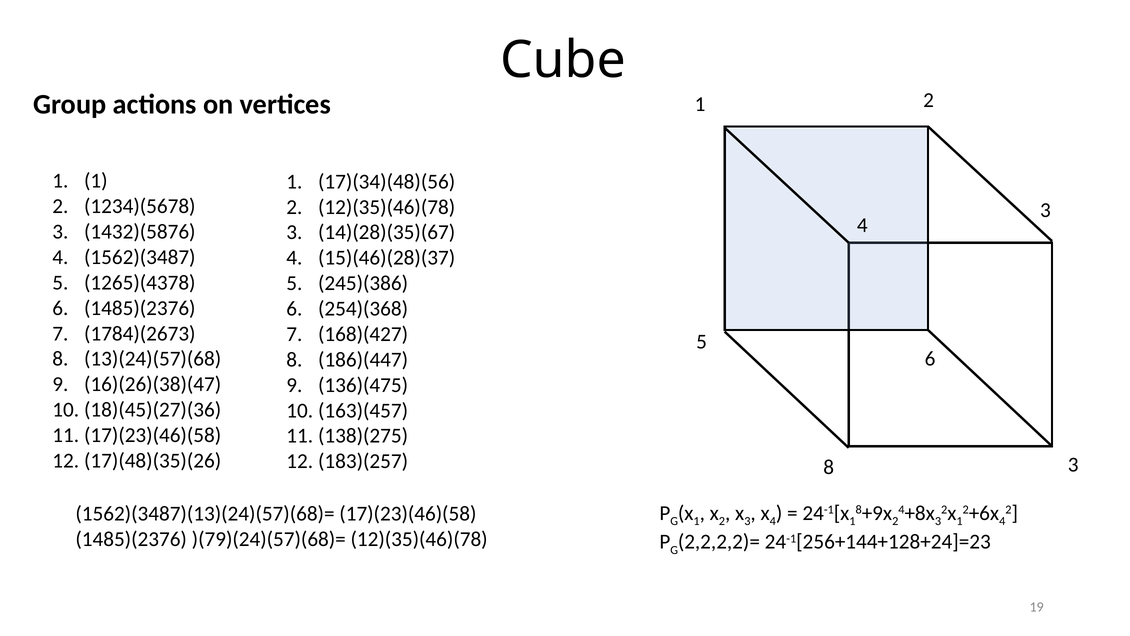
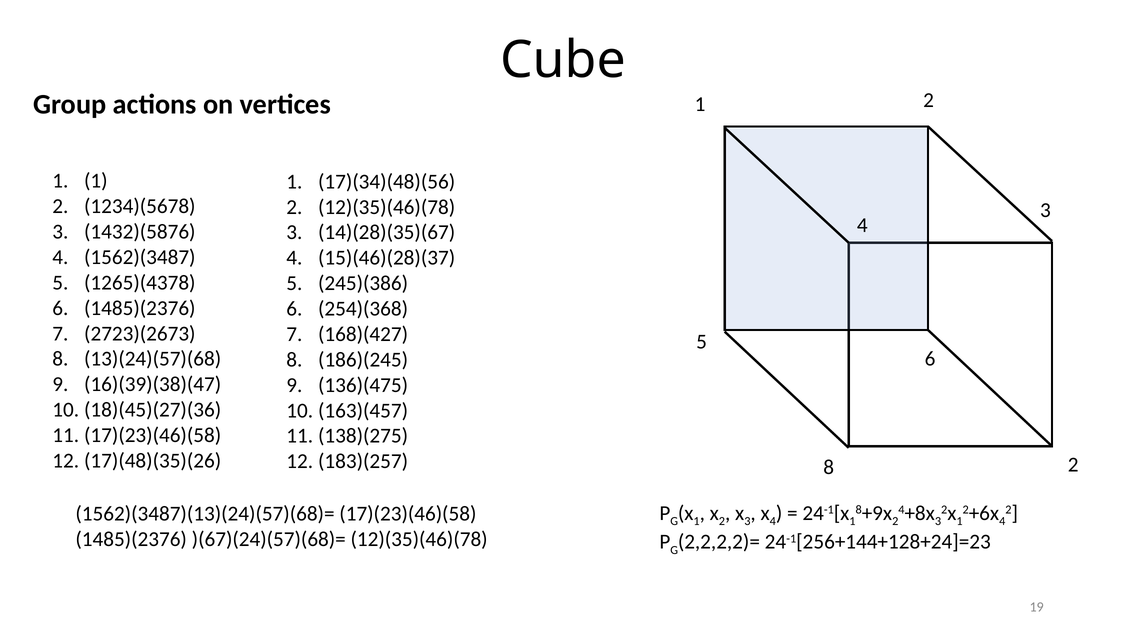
1784)(2673: 1784)(2673 -> 2723)(2673
186)(447: 186)(447 -> 186)(245
16)(26)(38)(47: 16)(26)(38)(47 -> 16)(39)(38)(47
8 3: 3 -> 2
)(79)(24)(57)(68)=: )(79)(24)(57)(68)= -> )(67)(24)(57)(68)=
